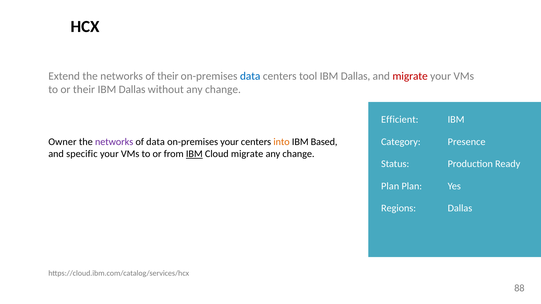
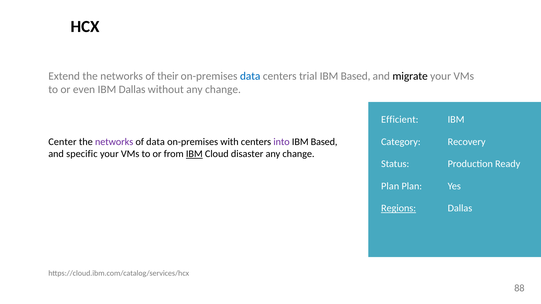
tool: tool -> trial
Dallas at (356, 76): Dallas -> Based
migrate at (410, 76) colour: red -> black
or their: their -> even
Owner: Owner -> Center
on-premises your: your -> with
into colour: orange -> purple
Presence: Presence -> Recovery
Cloud migrate: migrate -> disaster
Regions underline: none -> present
